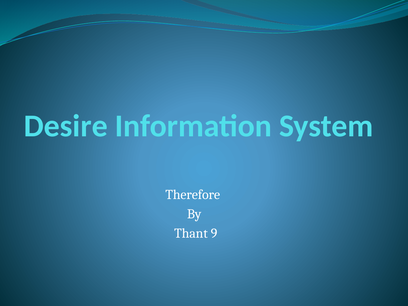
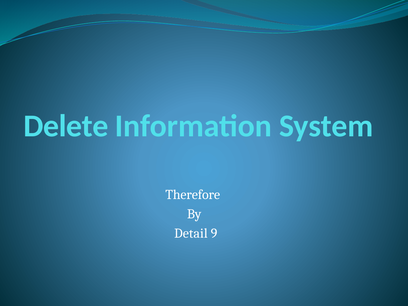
Desire: Desire -> Delete
Thant: Thant -> Detail
